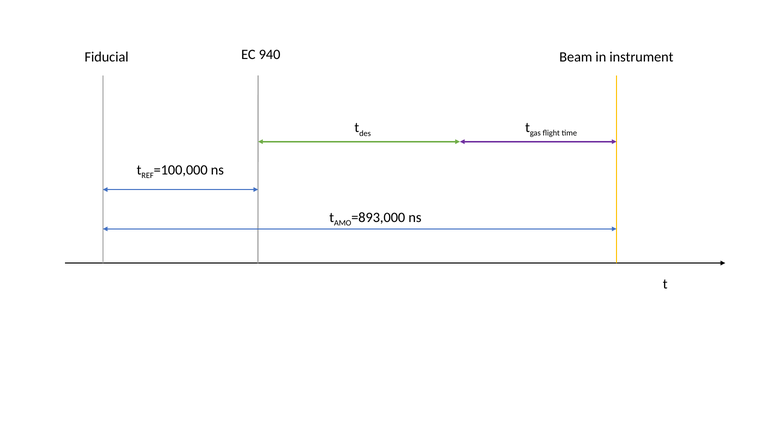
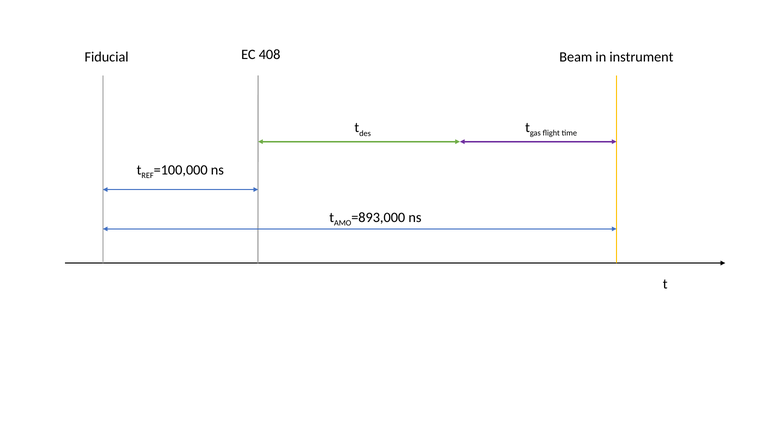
940: 940 -> 408
